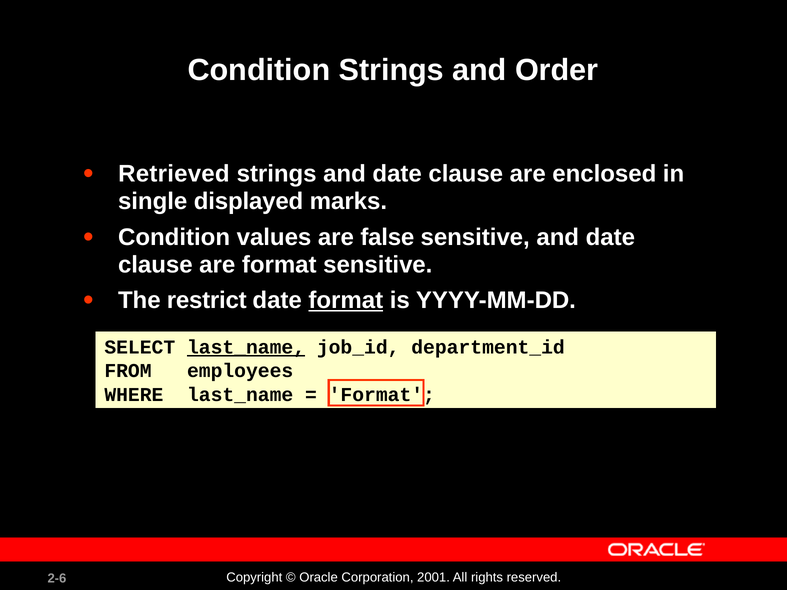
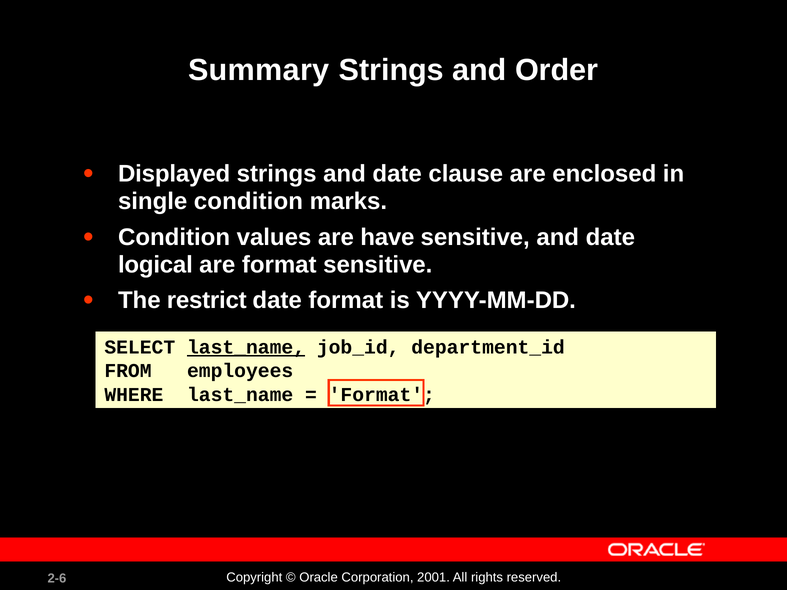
Condition at (259, 70): Condition -> Summary
Retrieved: Retrieved -> Displayed
single displayed: displayed -> condition
false: false -> have
clause at (155, 265): clause -> logical
format at (346, 301) underline: present -> none
